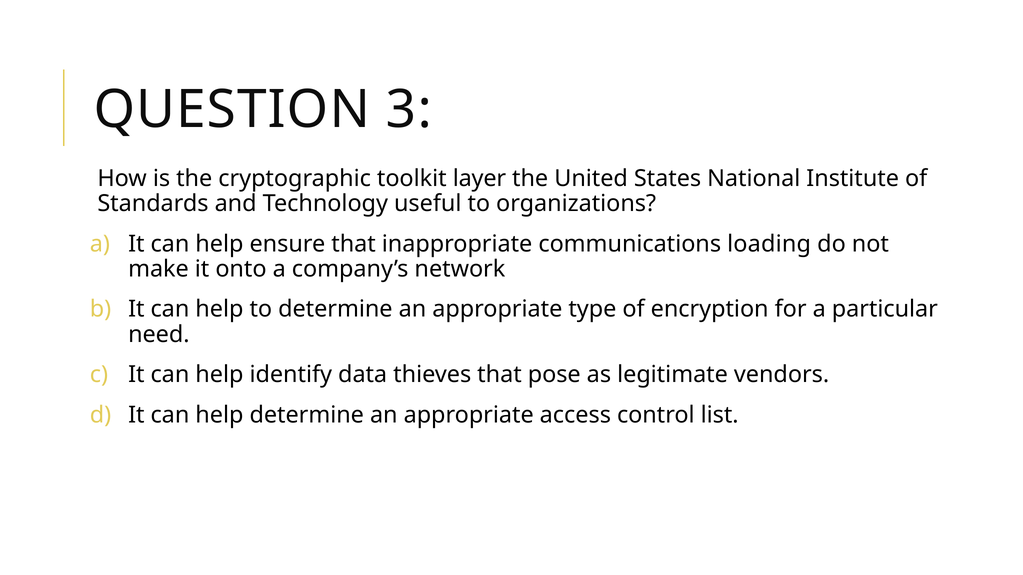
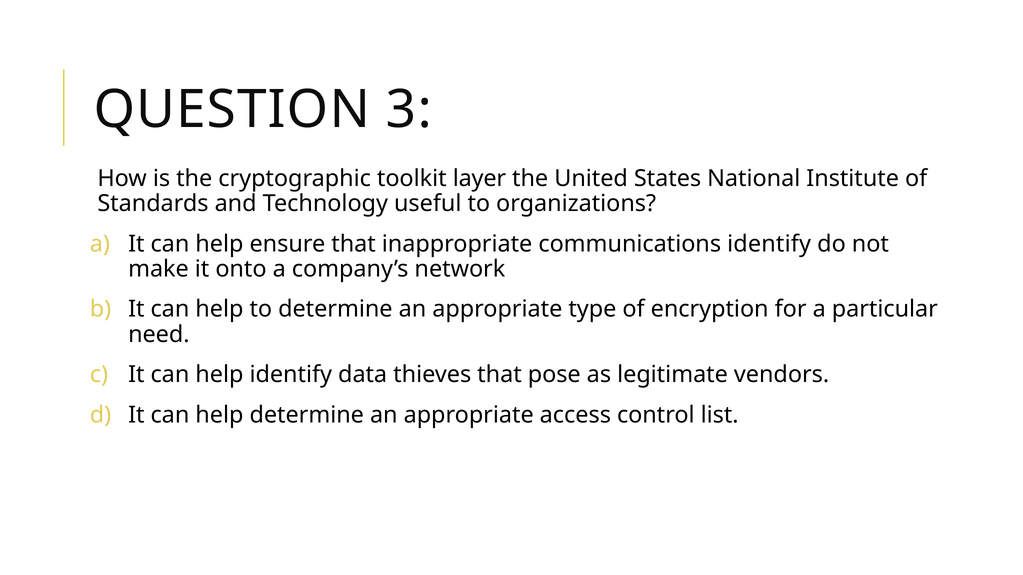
communications loading: loading -> identify
